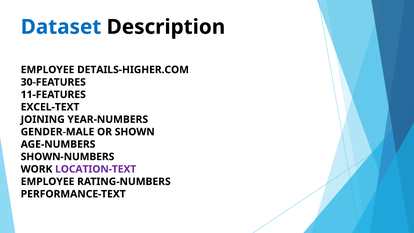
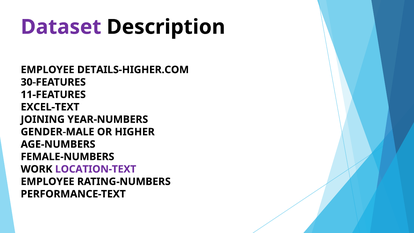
Dataset colour: blue -> purple
SHOWN: SHOWN -> HIGHER
SHOWN-NUMBERS: SHOWN-NUMBERS -> FEMALE-NUMBERS
